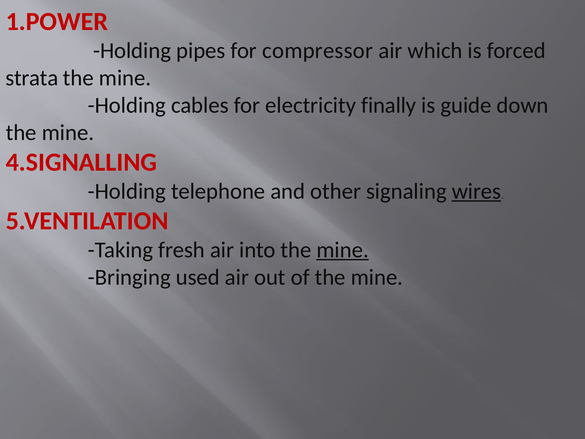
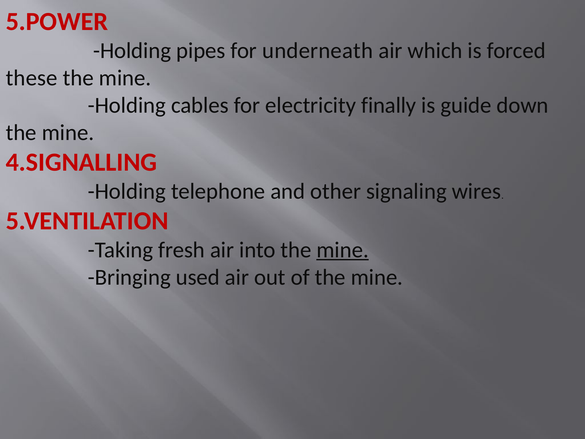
1.POWER: 1.POWER -> 5.POWER
compressor: compressor -> underneath
strata: strata -> these
wires underline: present -> none
